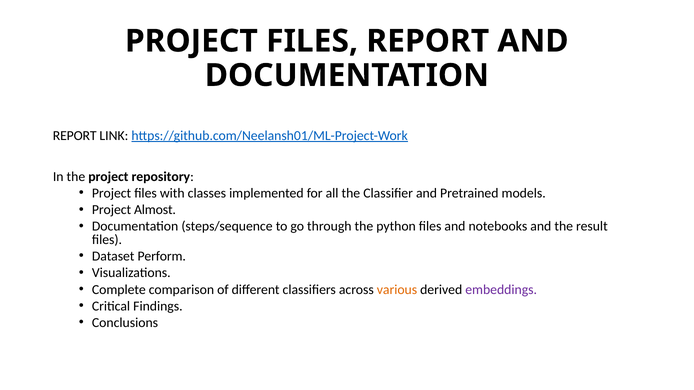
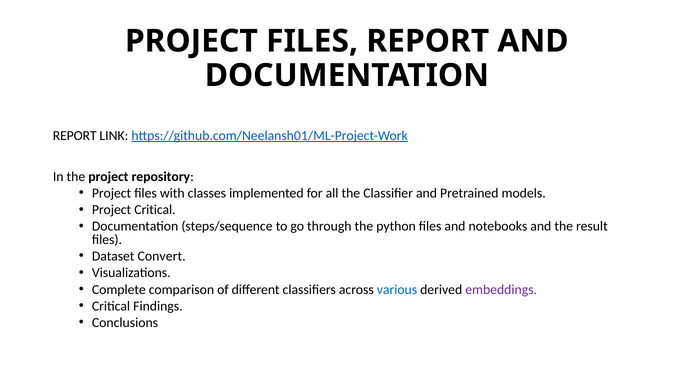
Project Almost: Almost -> Critical
Perform: Perform -> Convert
various colour: orange -> blue
